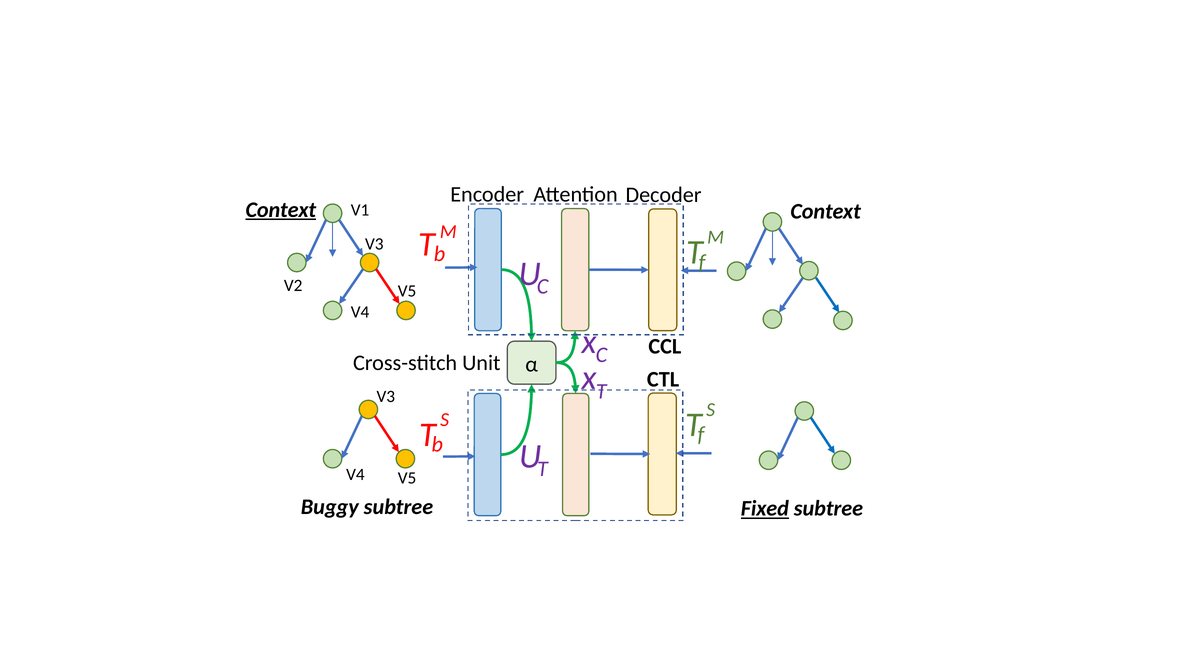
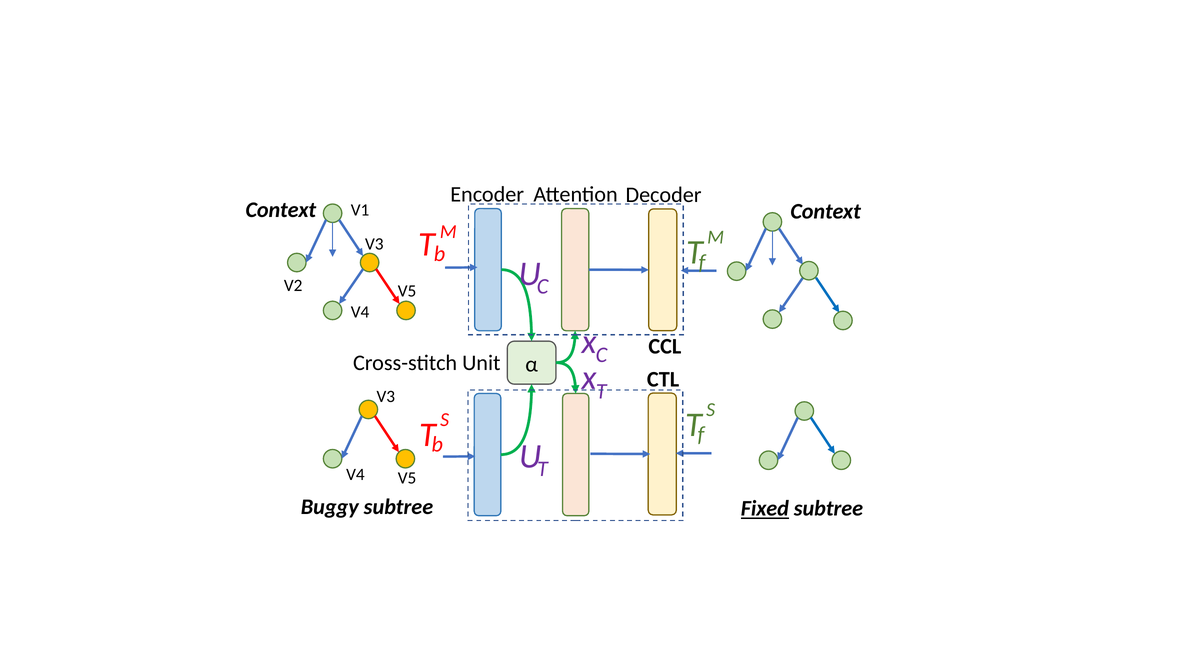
Context at (281, 210) underline: present -> none
